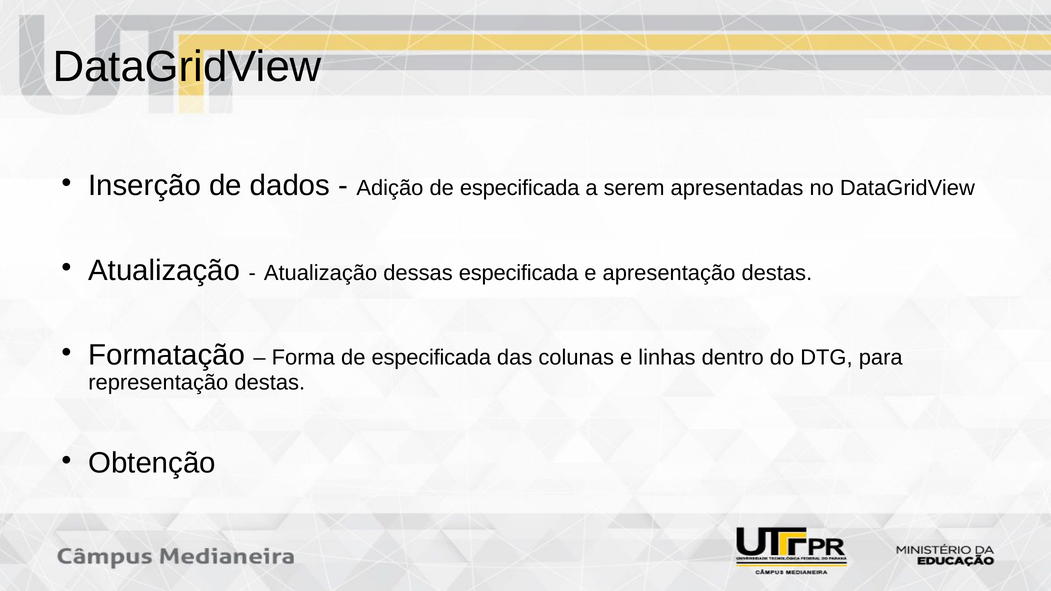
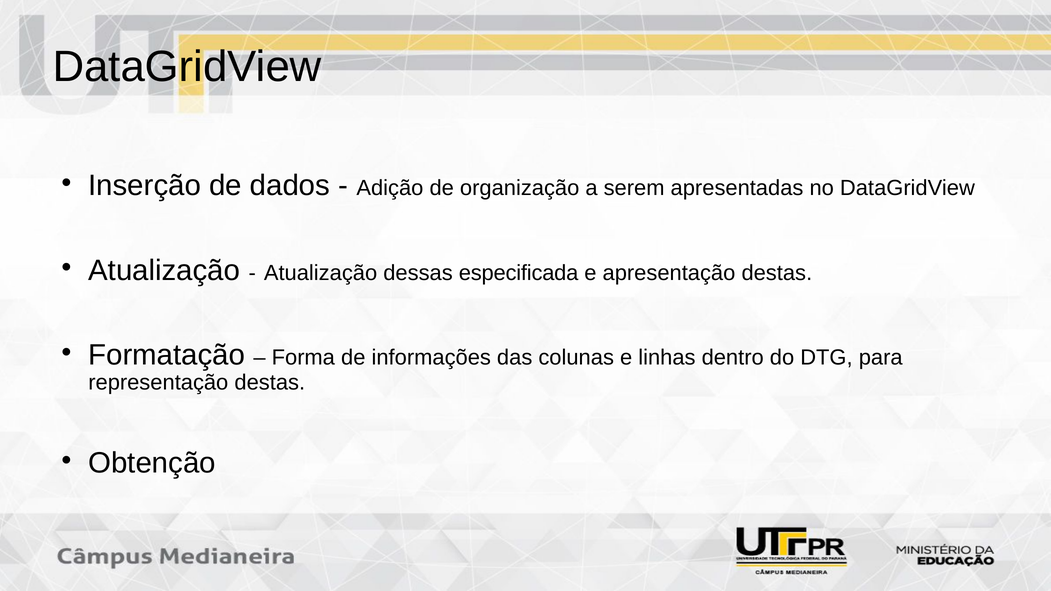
Adição de especificada: especificada -> organização
Forma de especificada: especificada -> informações
